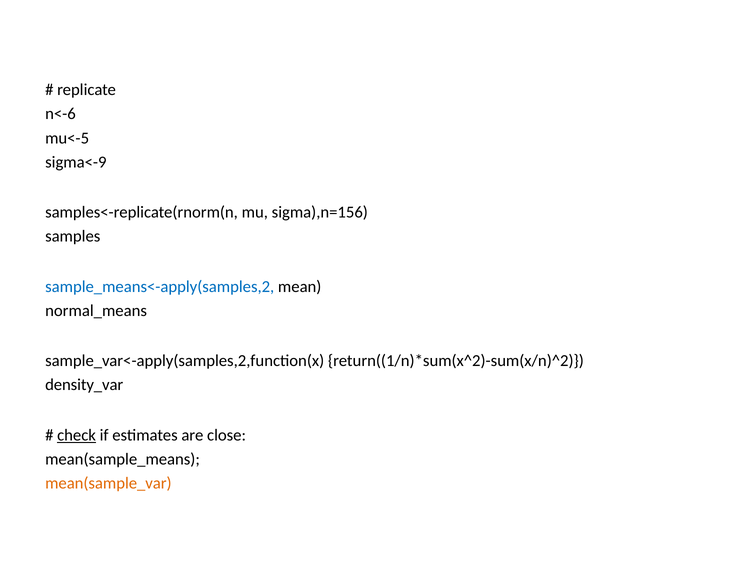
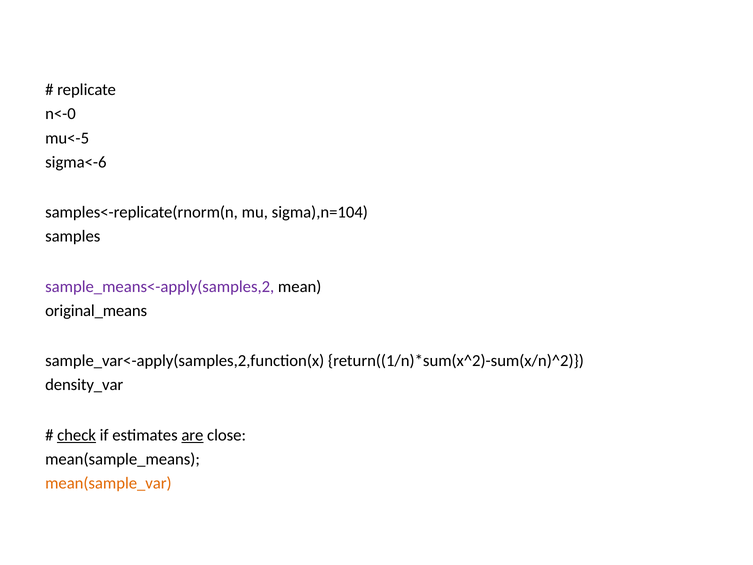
n<-6: n<-6 -> n<-0
sigma<-9: sigma<-9 -> sigma<-6
sigma),n=156: sigma),n=156 -> sigma),n=104
sample_means<-apply(samples,2 colour: blue -> purple
normal_means: normal_means -> original_means
are underline: none -> present
